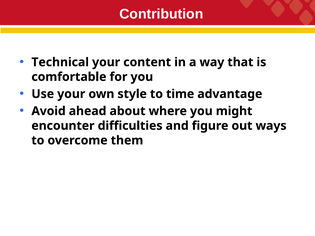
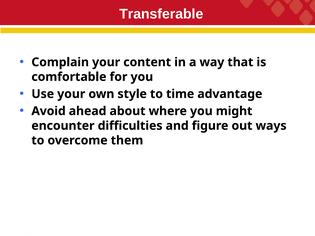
Contribution: Contribution -> Transferable
Technical: Technical -> Complain
